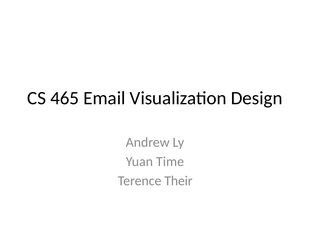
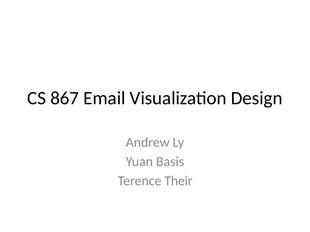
465: 465 -> 867
Time: Time -> Basis
